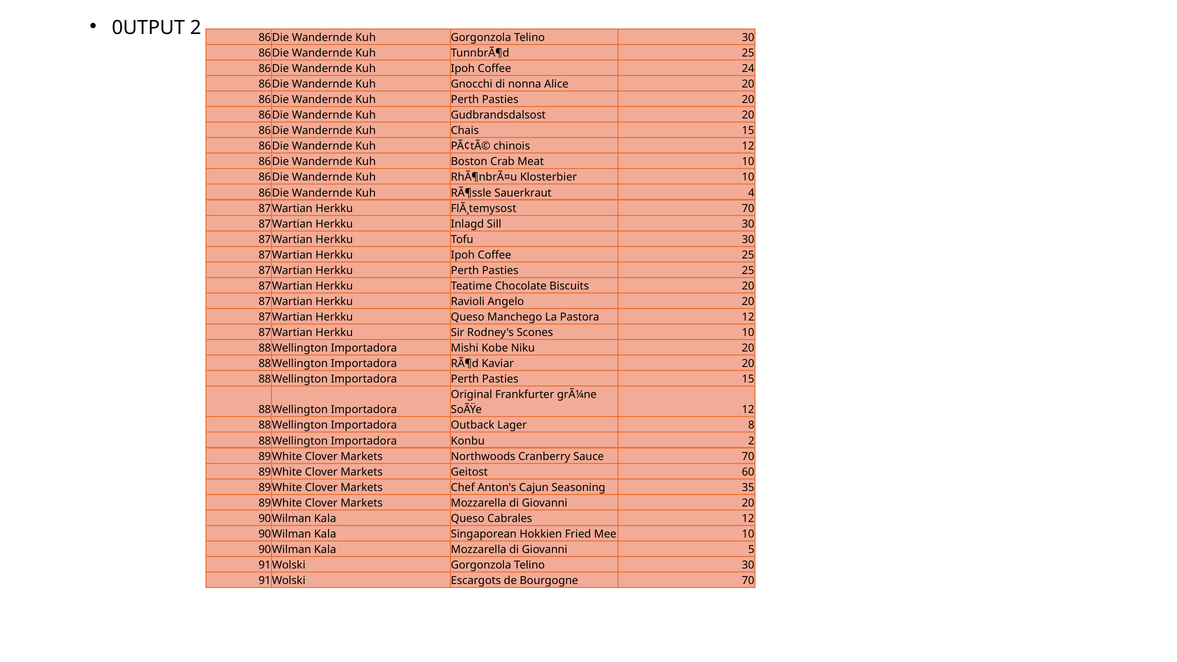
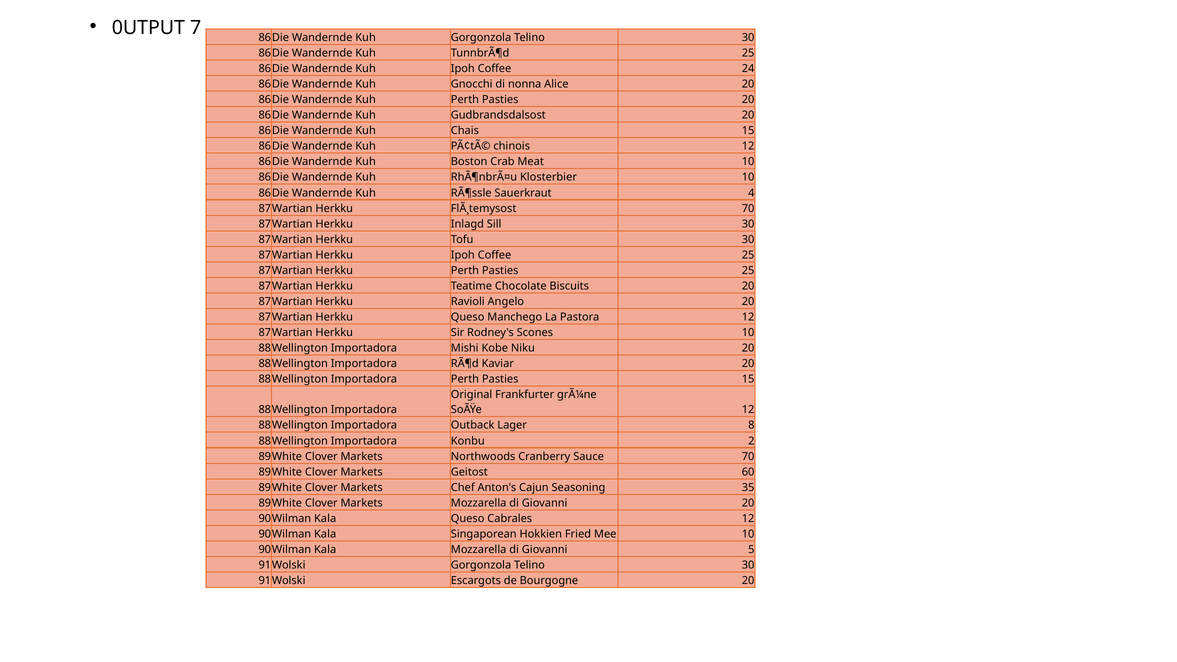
0UTPUT 2: 2 -> 7
Bourgogne 70: 70 -> 20
